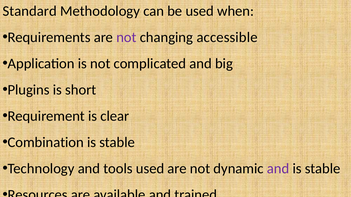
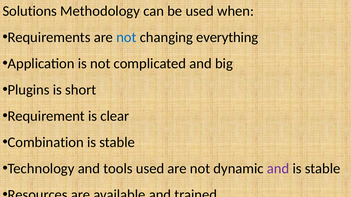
Standard: Standard -> Solutions
not at (126, 37) colour: purple -> blue
accessible: accessible -> everything
